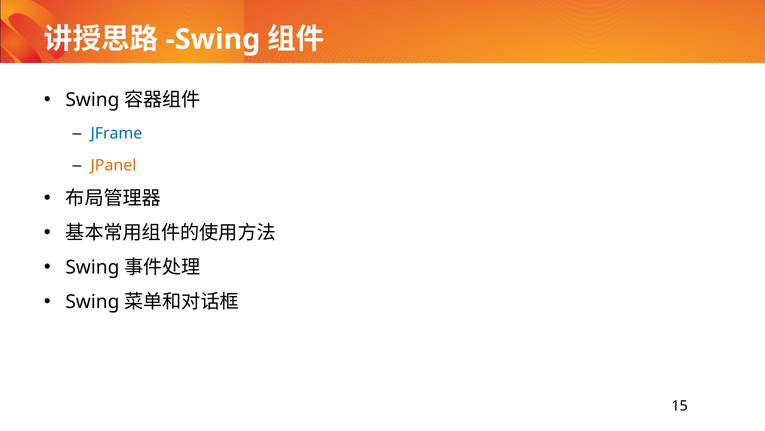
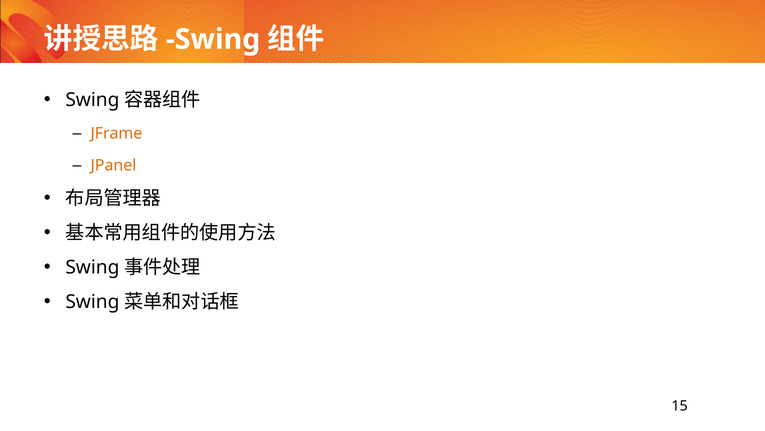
JFrame colour: blue -> orange
